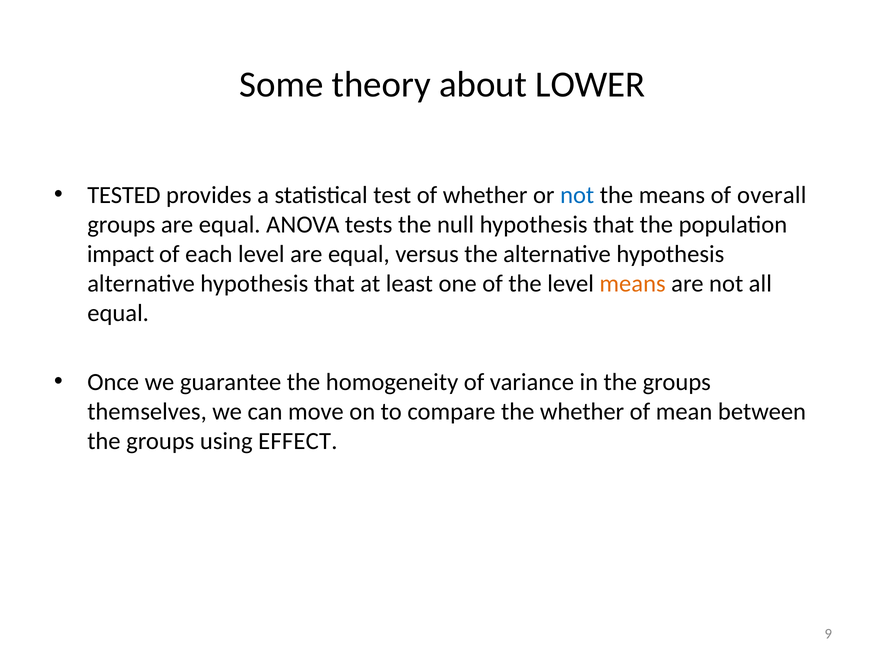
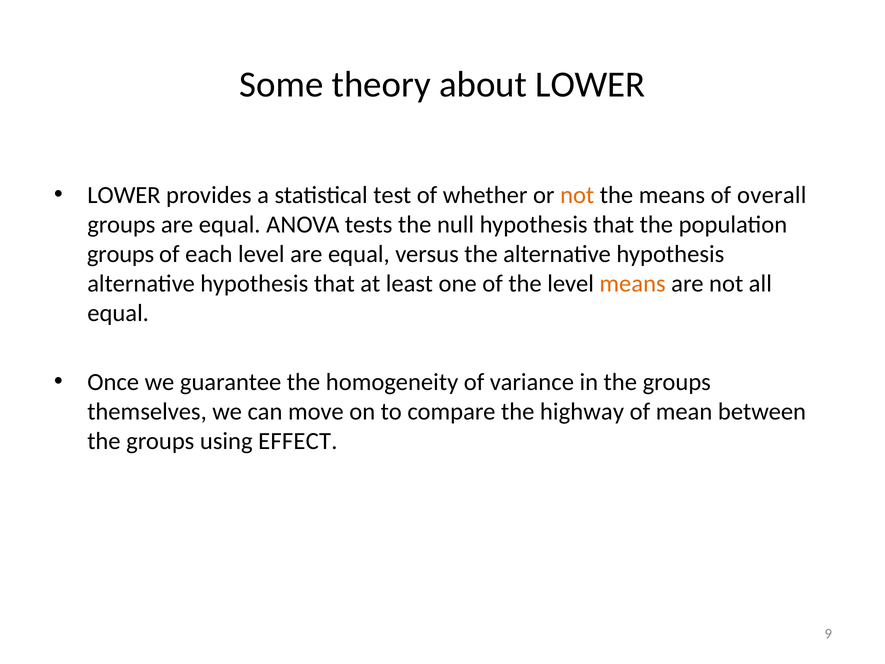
TESTED at (124, 195): TESTED -> LOWER
not at (577, 195) colour: blue -> orange
impact at (121, 254): impact -> groups
the whether: whether -> highway
